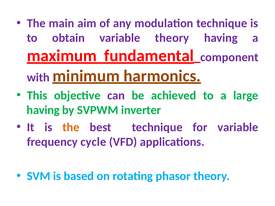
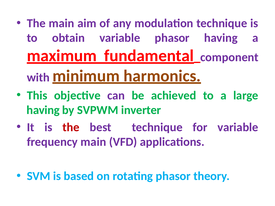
variable theory: theory -> phasor
the at (71, 127) colour: orange -> red
frequency cycle: cycle -> main
